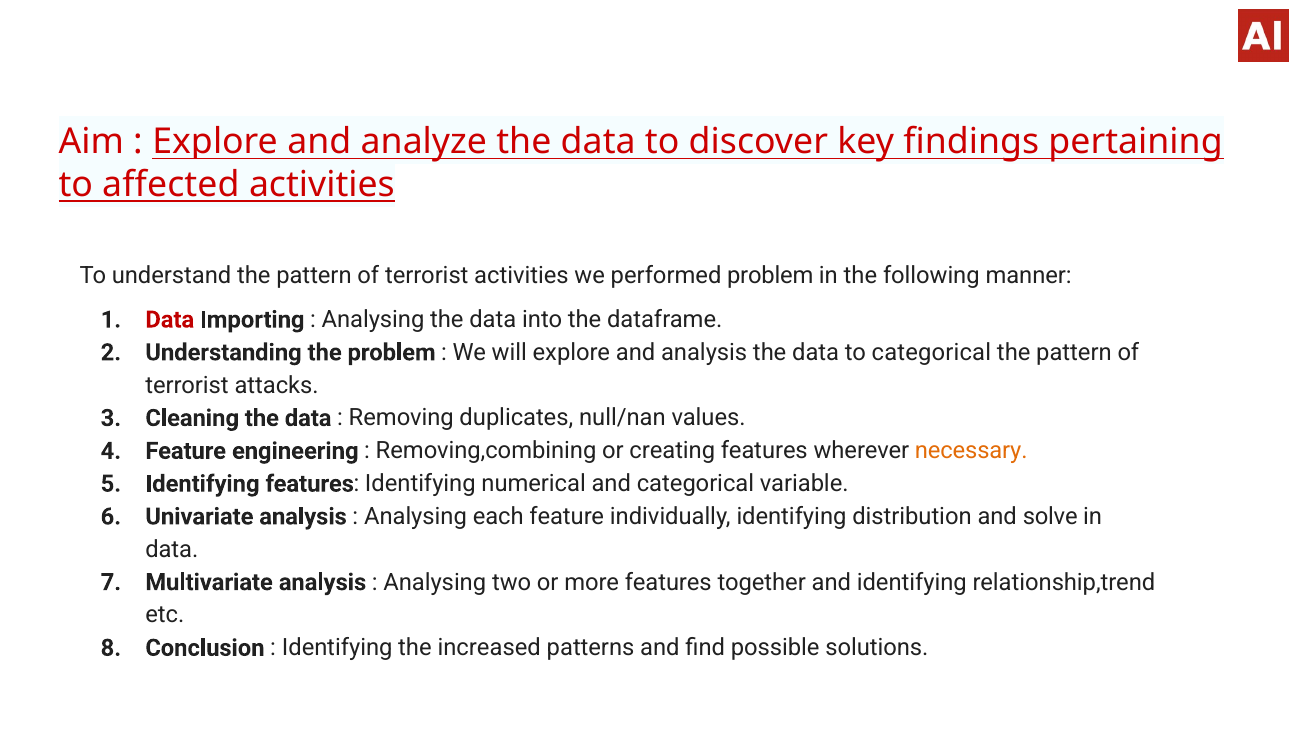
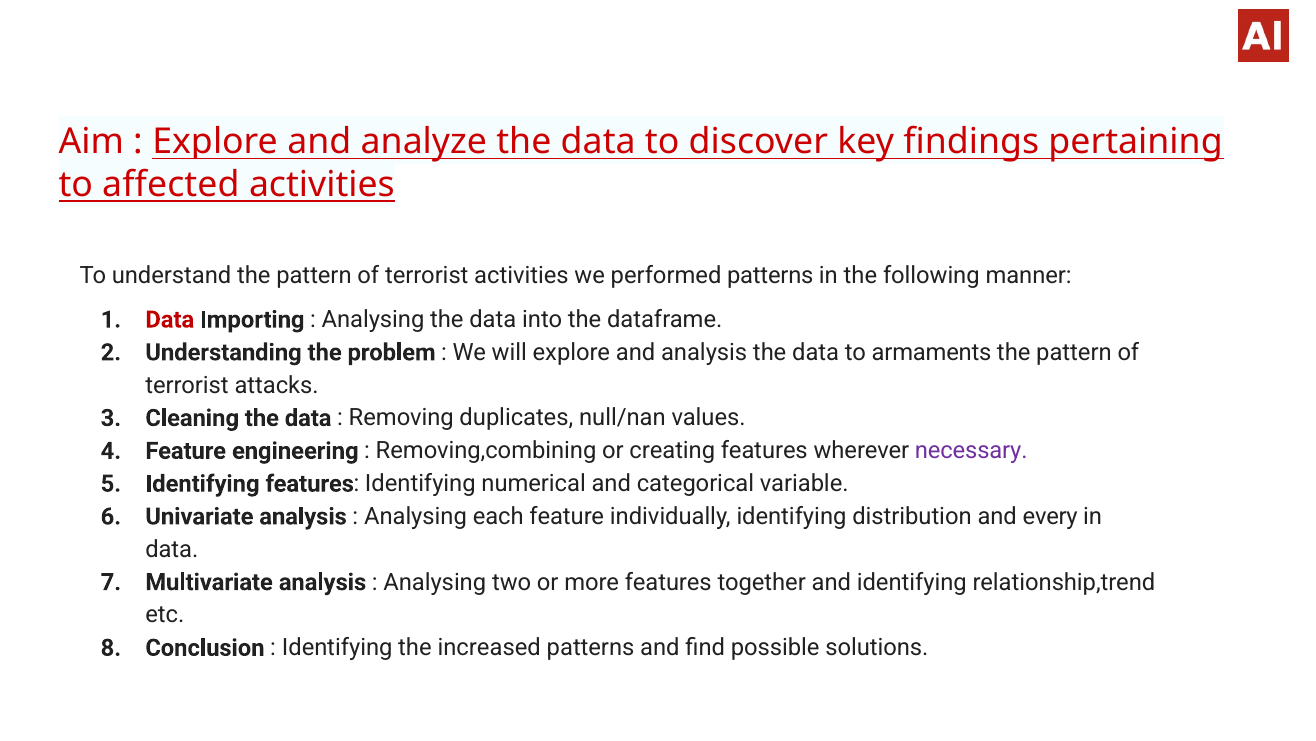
performed problem: problem -> patterns
to categorical: categorical -> armaments
necessary colour: orange -> purple
solve: solve -> every
